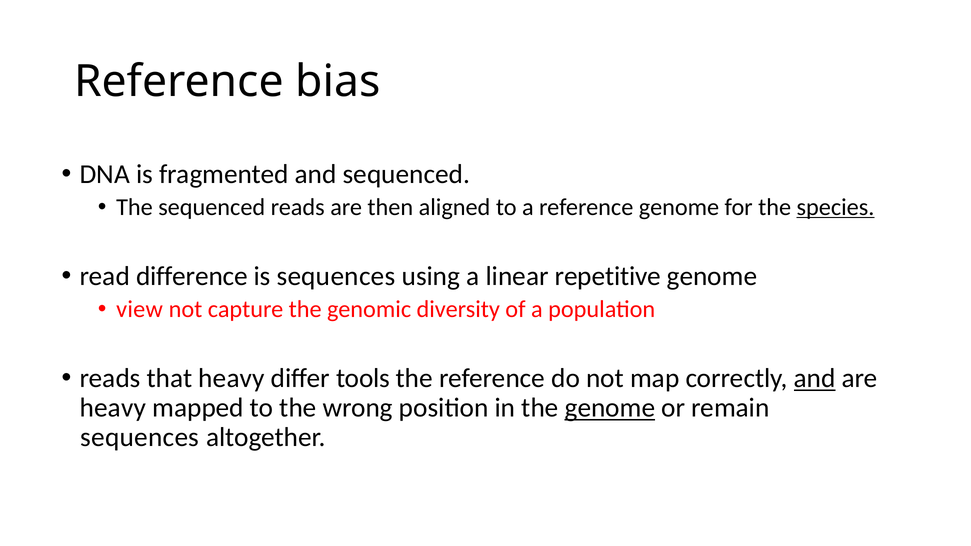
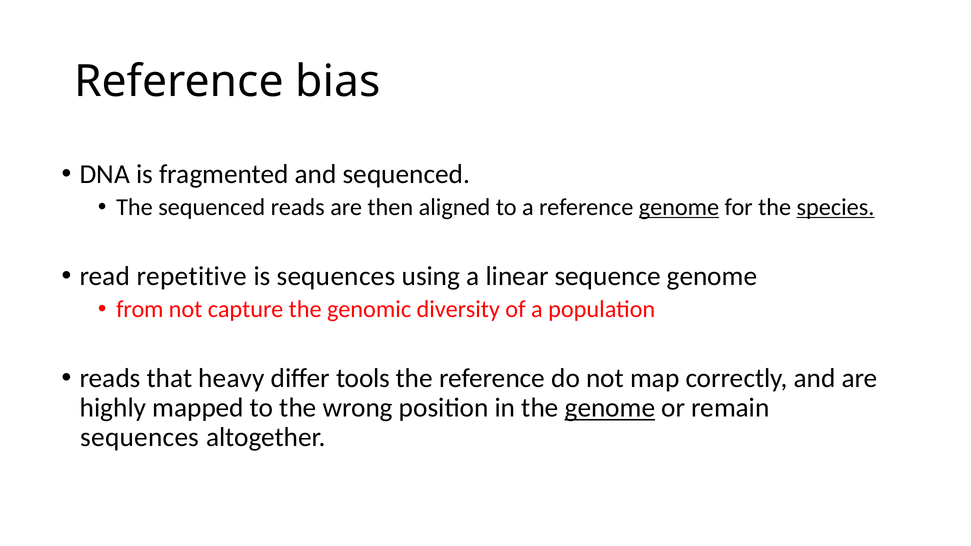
genome at (679, 207) underline: none -> present
difference: difference -> repetitive
repetitive: repetitive -> sequence
view: view -> from
and at (815, 379) underline: present -> none
heavy at (113, 408): heavy -> highly
